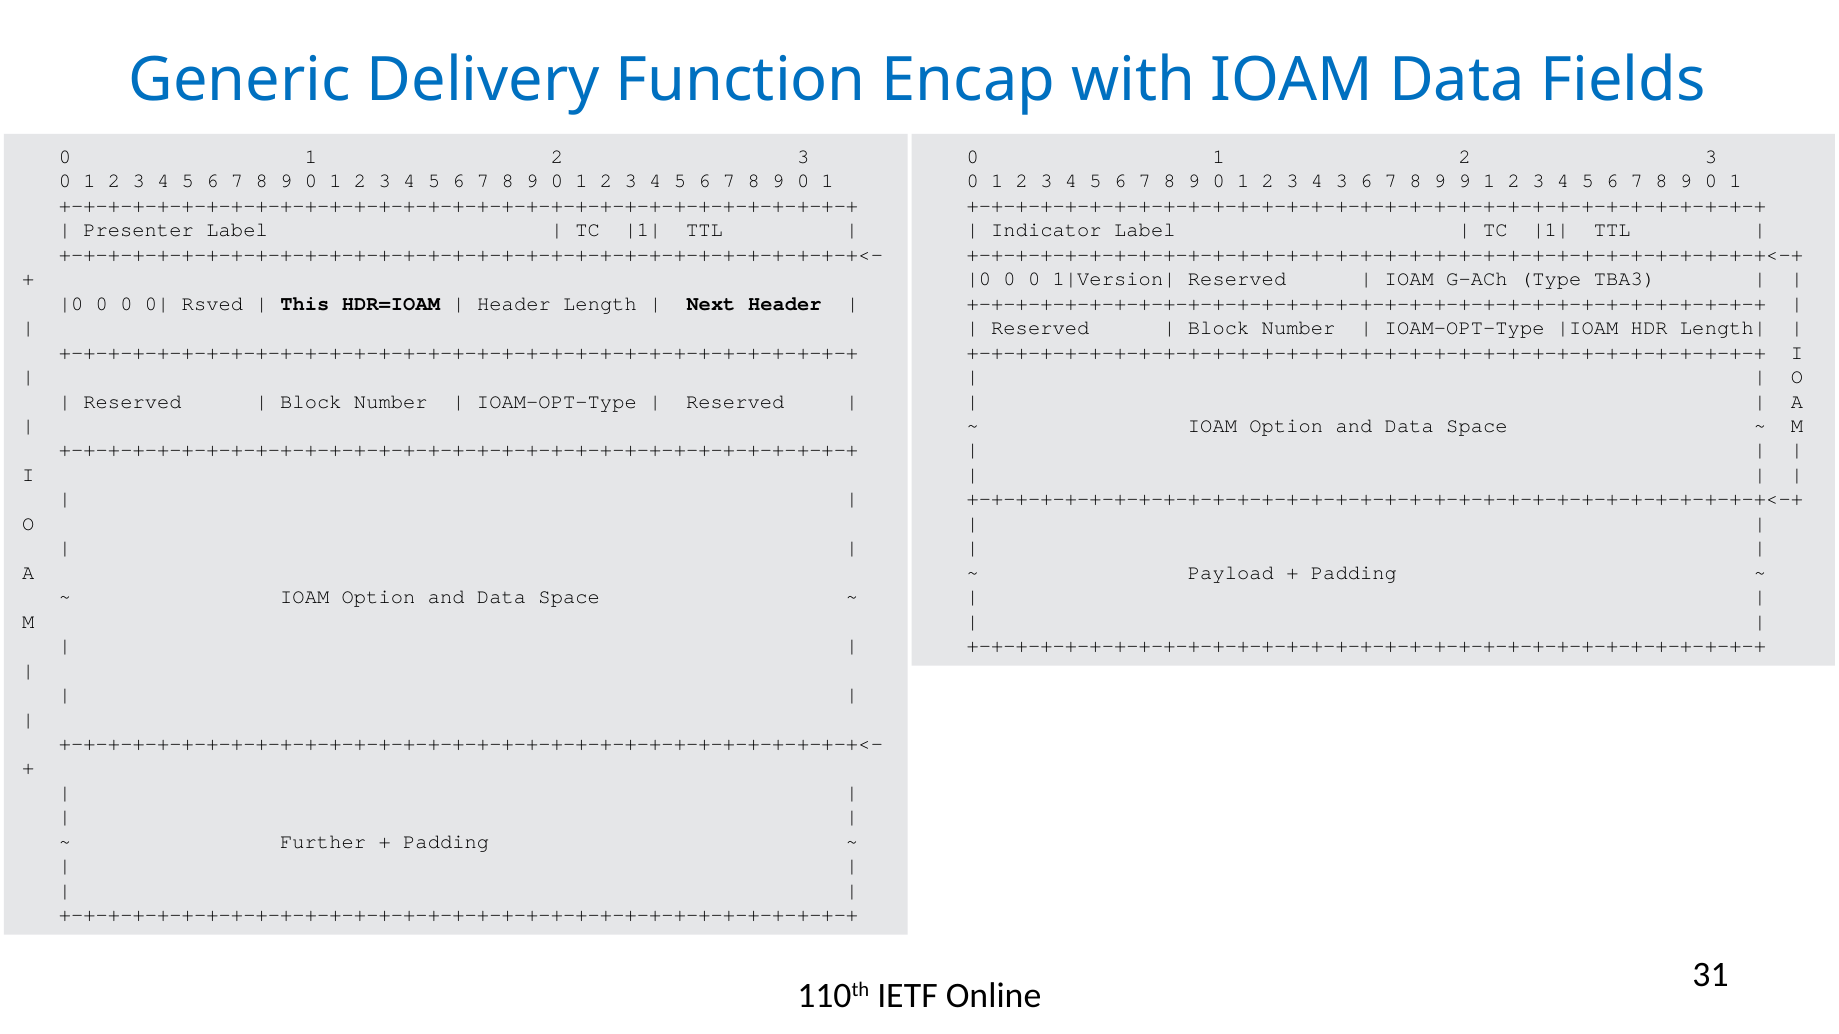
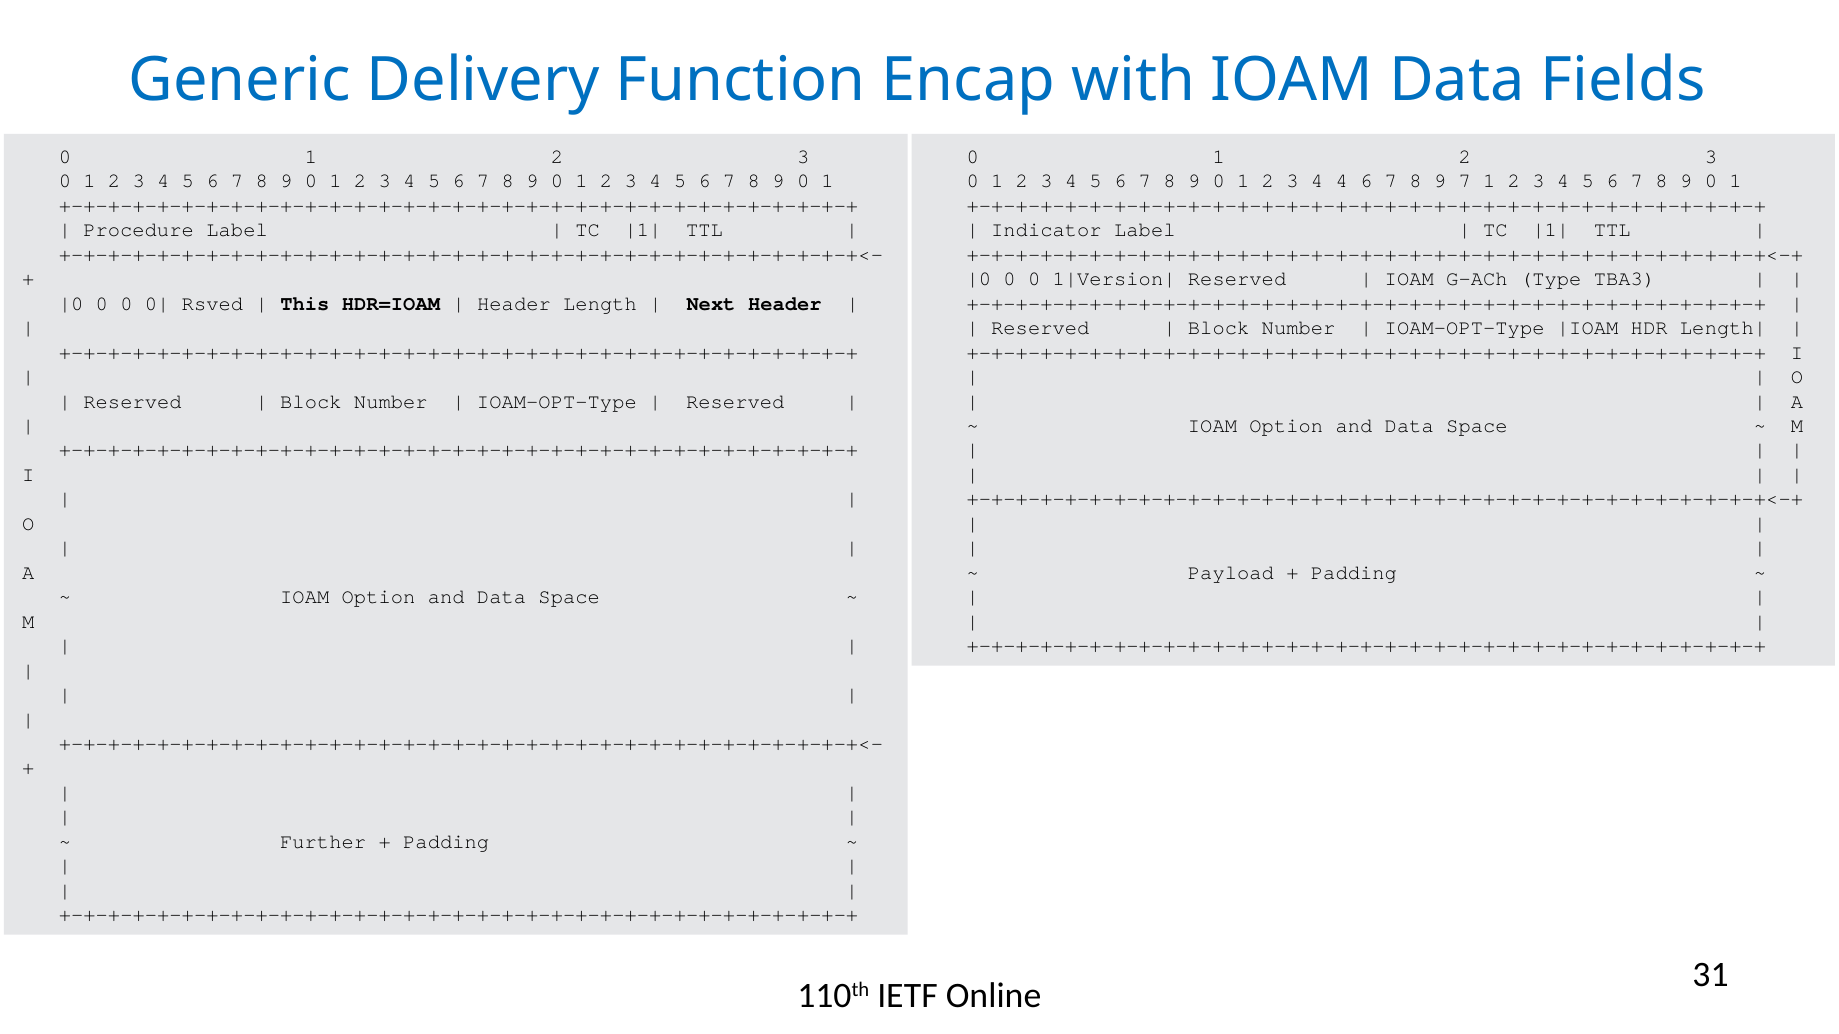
4 3: 3 -> 4
9 9: 9 -> 7
Presenter: Presenter -> Procedure
